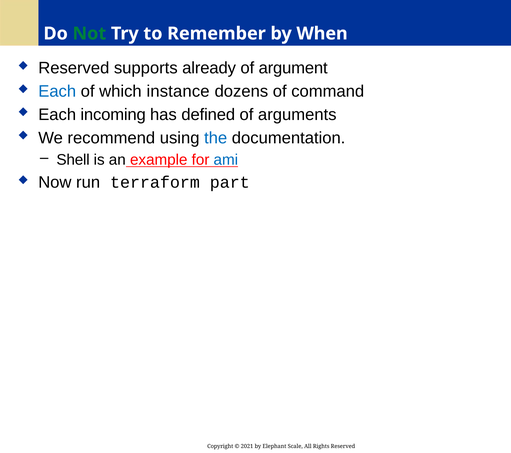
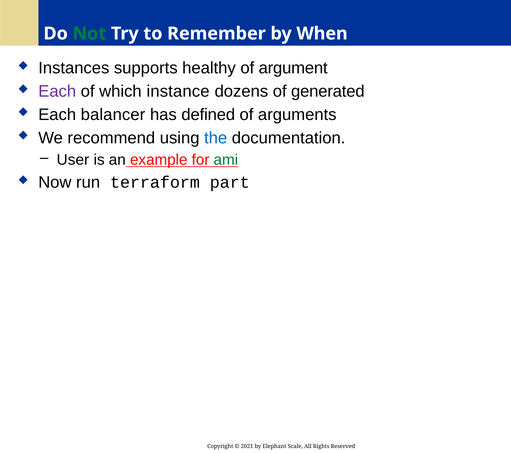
Reserved at (74, 68): Reserved -> Instances
already: already -> healthy
Each at (57, 91) colour: blue -> purple
command: command -> generated
incoming: incoming -> balancer
Shell: Shell -> User
ami colour: blue -> green
